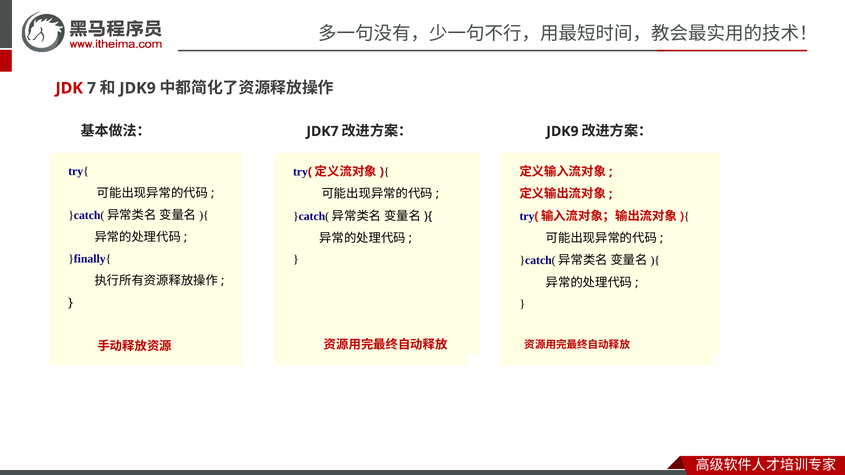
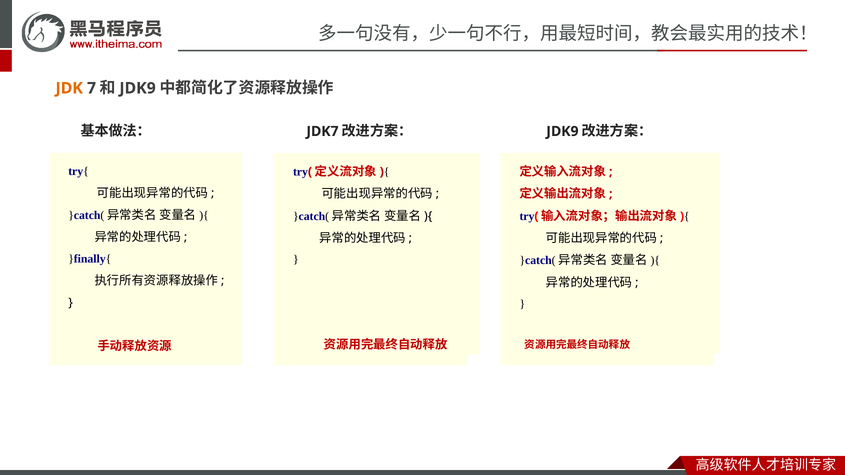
JDK colour: red -> orange
